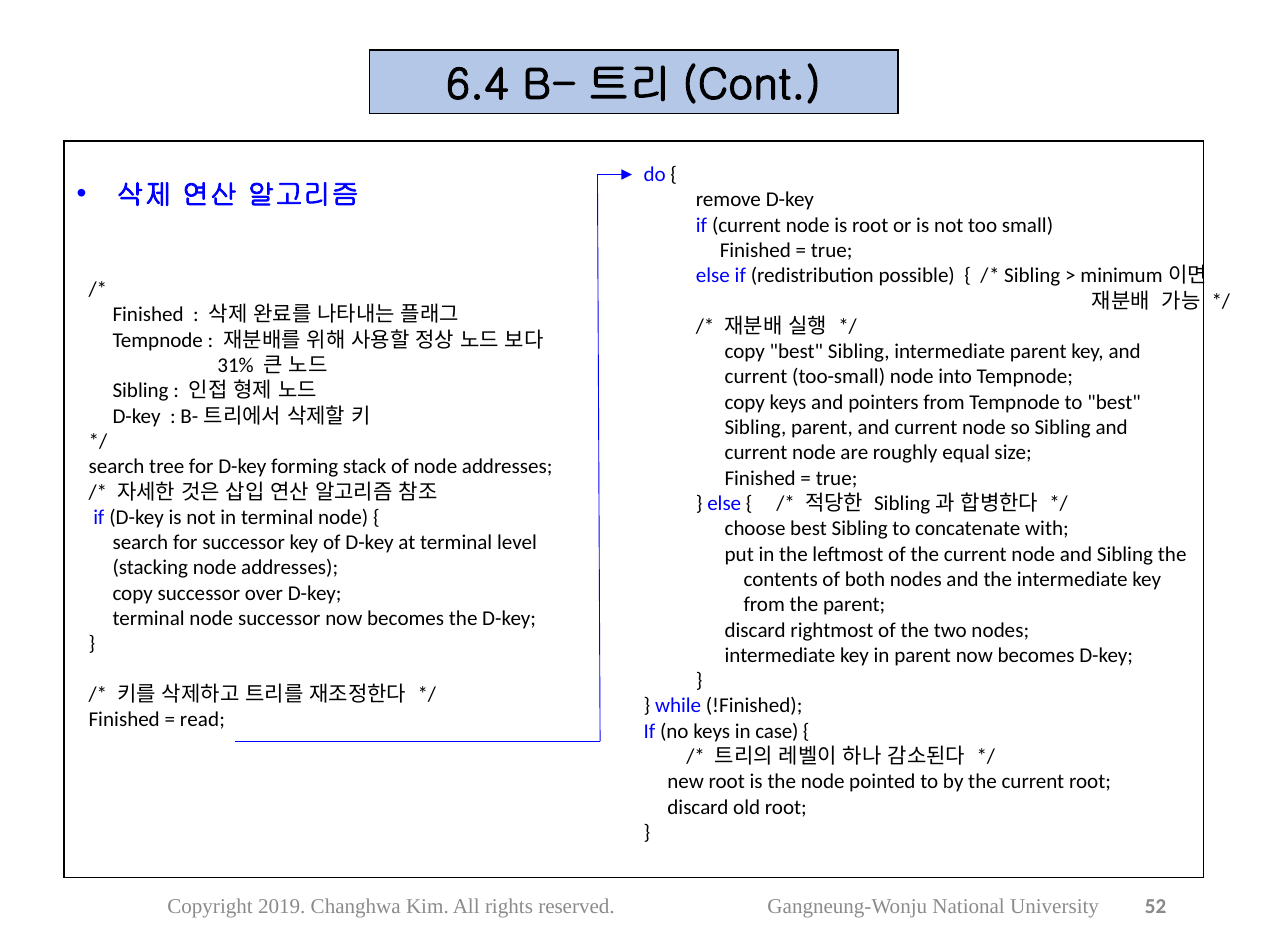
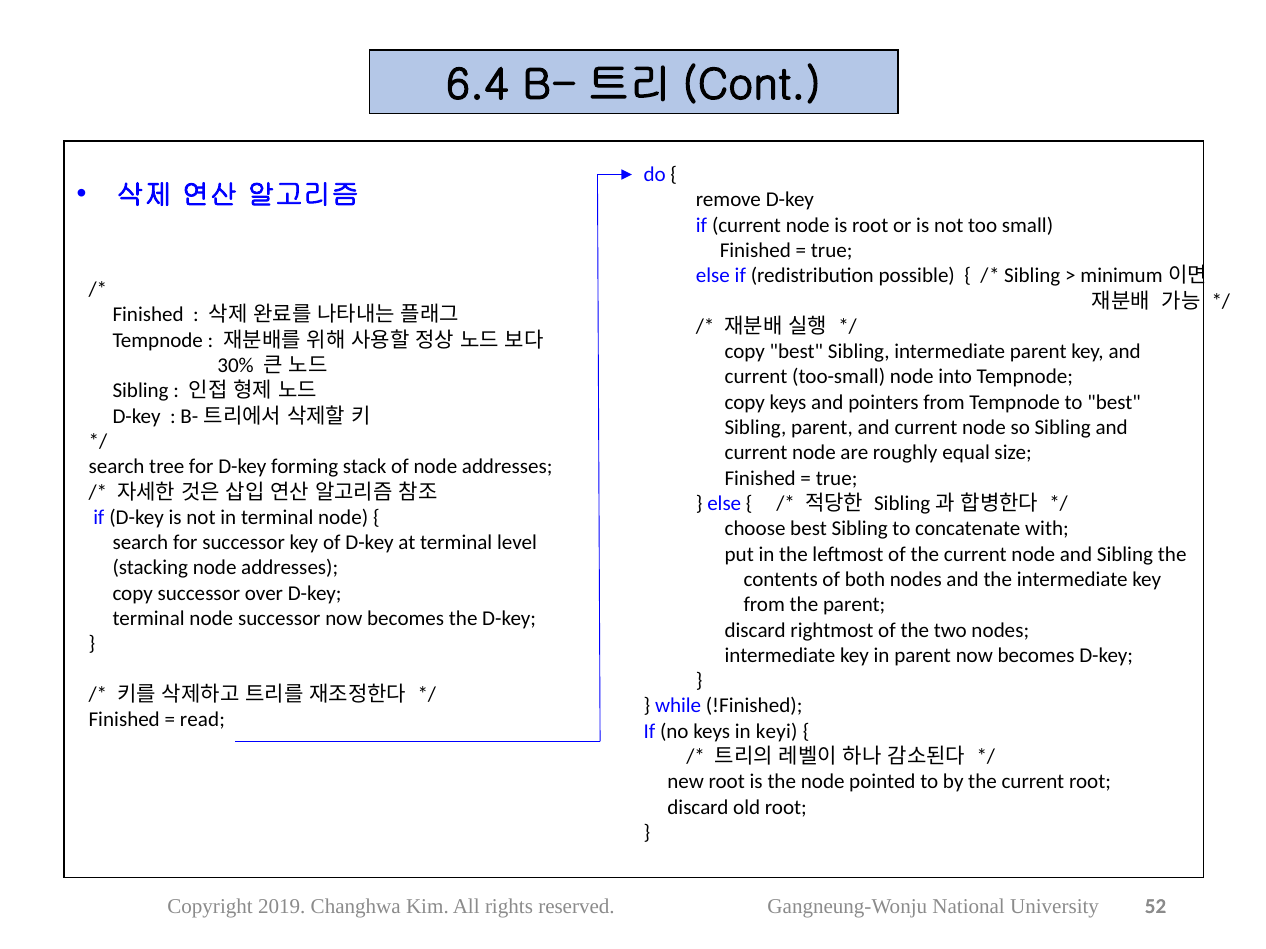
31%: 31% -> 30%
case: case -> keyi
